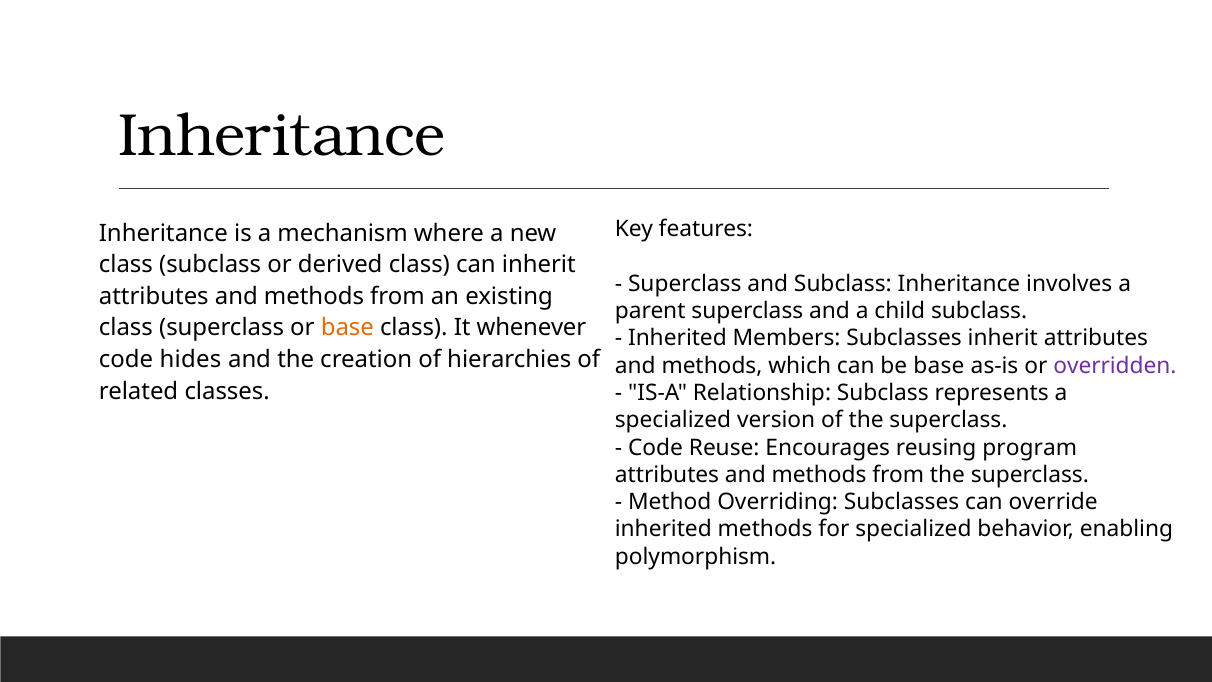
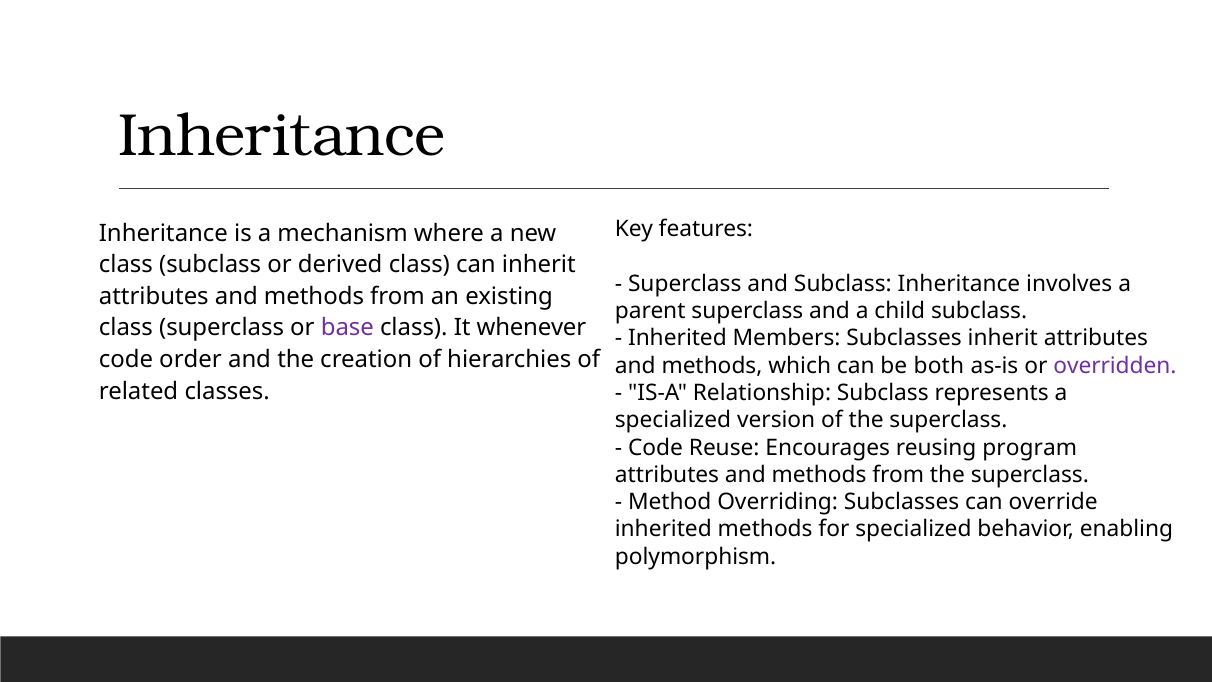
base at (347, 328) colour: orange -> purple
hides: hides -> order
be base: base -> both
